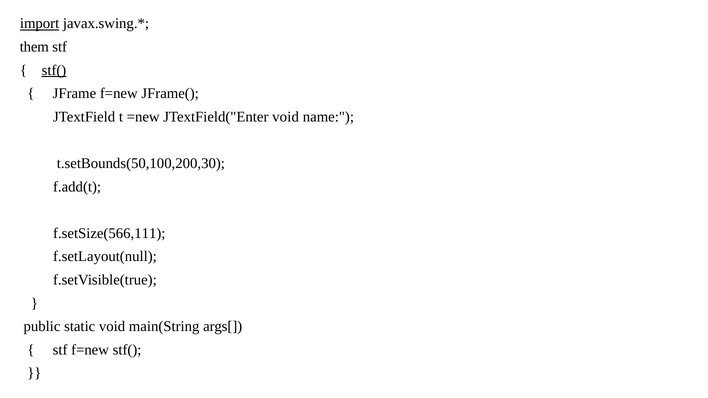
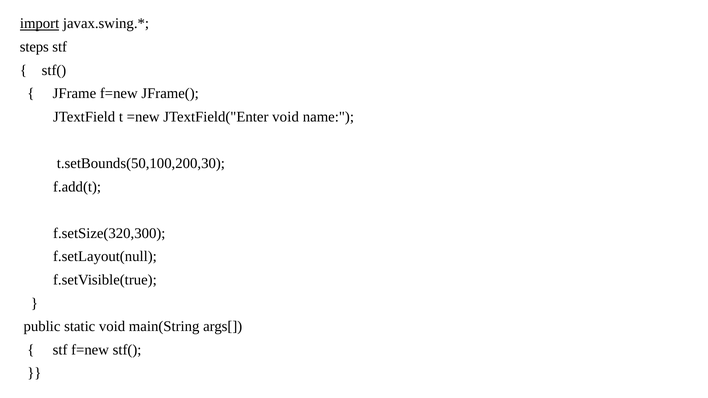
them: them -> steps
stf( at (54, 70) underline: present -> none
f.setSize(566,111: f.setSize(566,111 -> f.setSize(320,300
